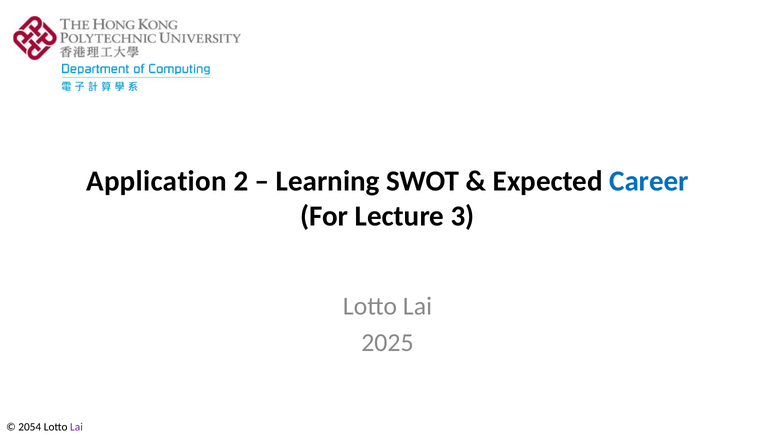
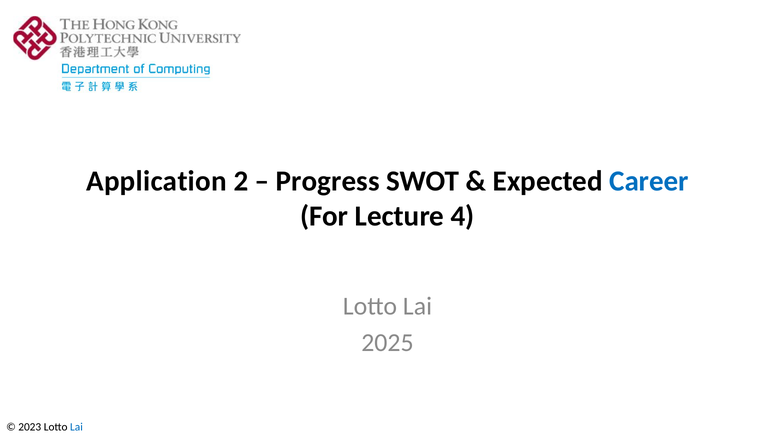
Learning: Learning -> Progress
3: 3 -> 4
2054: 2054 -> 2023
Lai at (77, 427) colour: purple -> blue
